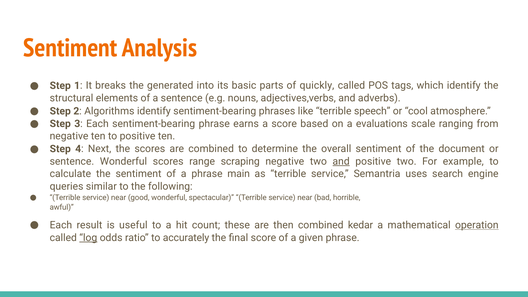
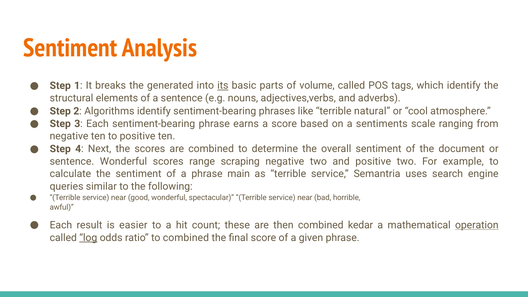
its underline: none -> present
quickly: quickly -> volume
speech: speech -> natural
evaluations: evaluations -> sentiments
and at (341, 161) underline: present -> none
useful: useful -> easier
to accurately: accurately -> combined
